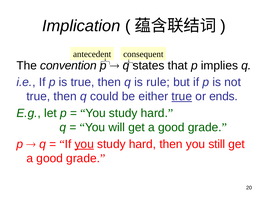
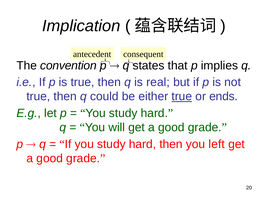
rule: rule -> real
you at (84, 144) underline: present -> none
still: still -> left
